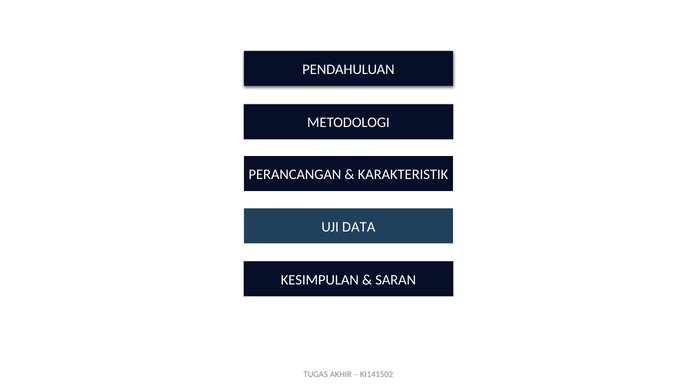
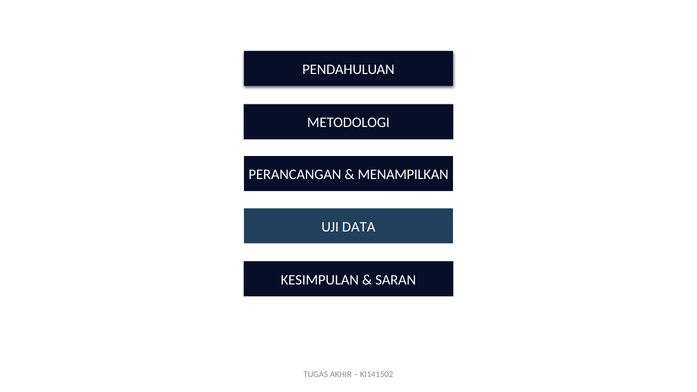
KARAKTERISTIK: KARAKTERISTIK -> MENAMPILKAN
